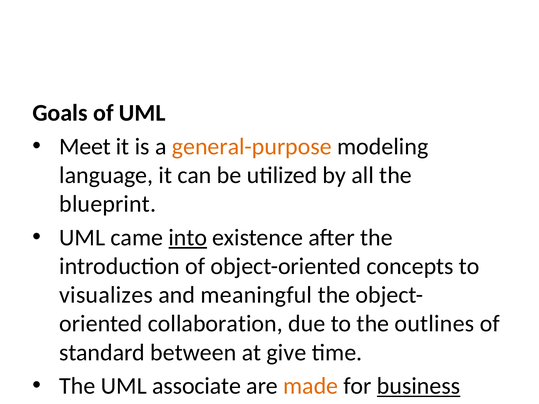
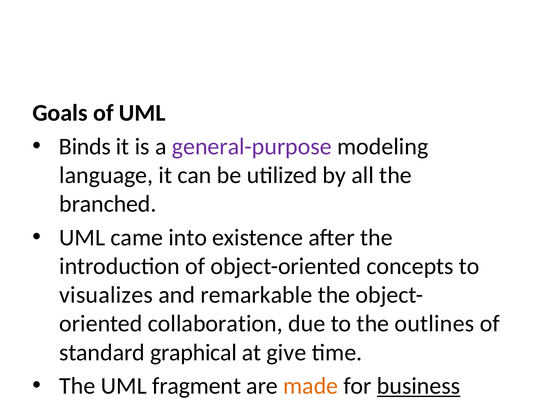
Meet: Meet -> Binds
general-purpose colour: orange -> purple
blueprint: blueprint -> branched
into underline: present -> none
meaningful: meaningful -> remarkable
between: between -> graphical
associate: associate -> fragment
